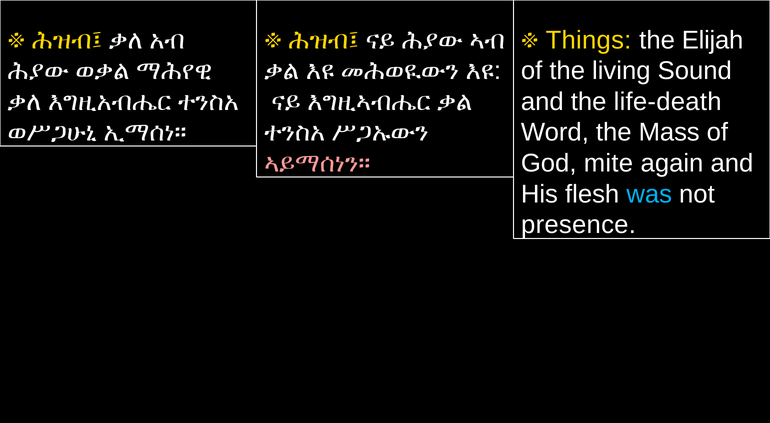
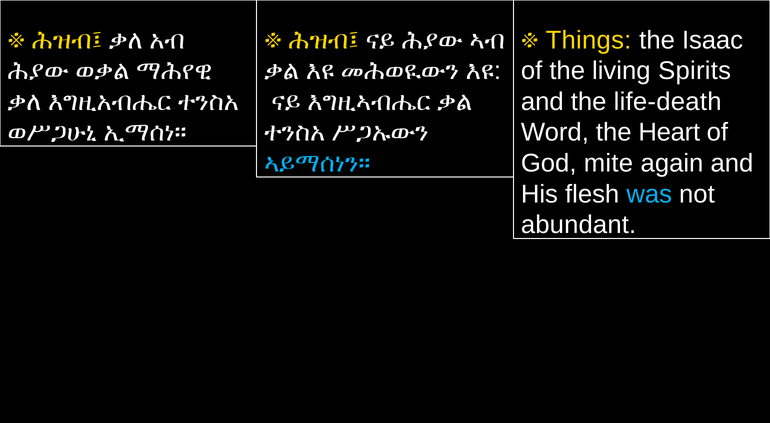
Elijah: Elijah -> Isaac
Sound: Sound -> Spirits
Mass: Mass -> Heart
ኣይማሰነን። colour: pink -> light blue
presence: presence -> abundant
